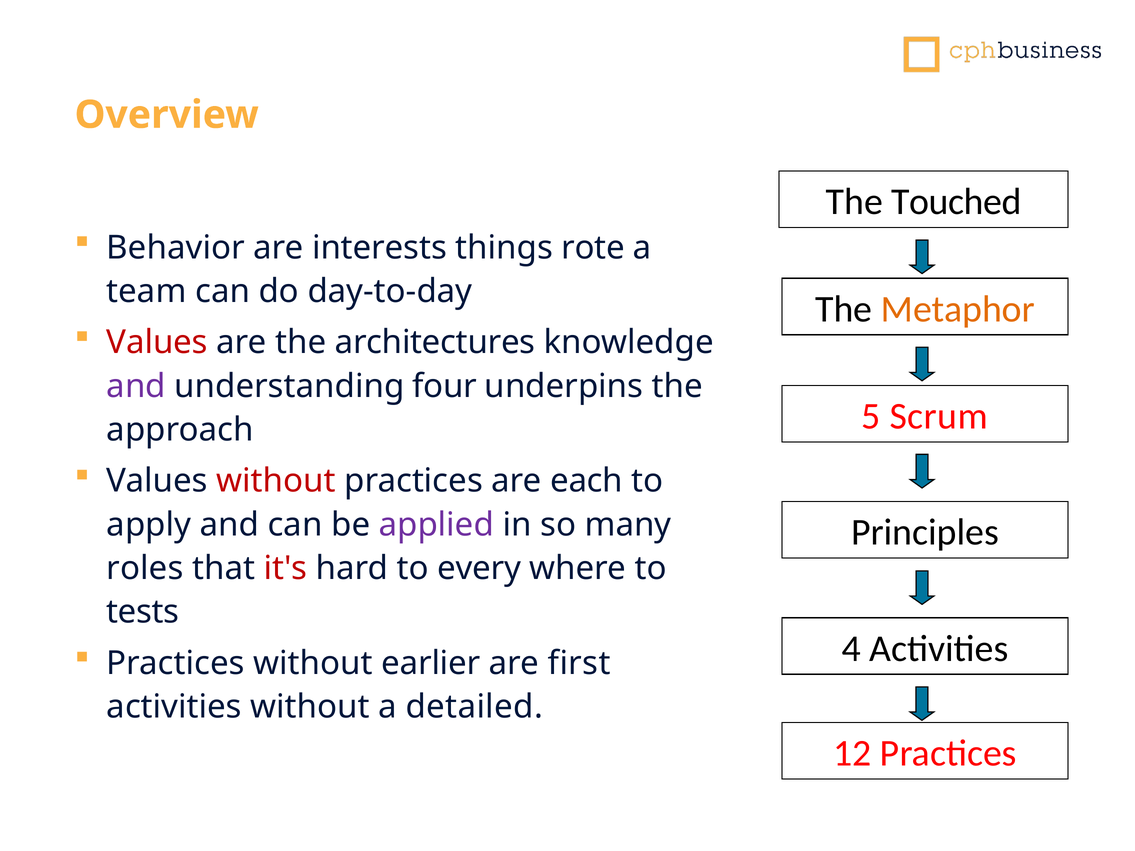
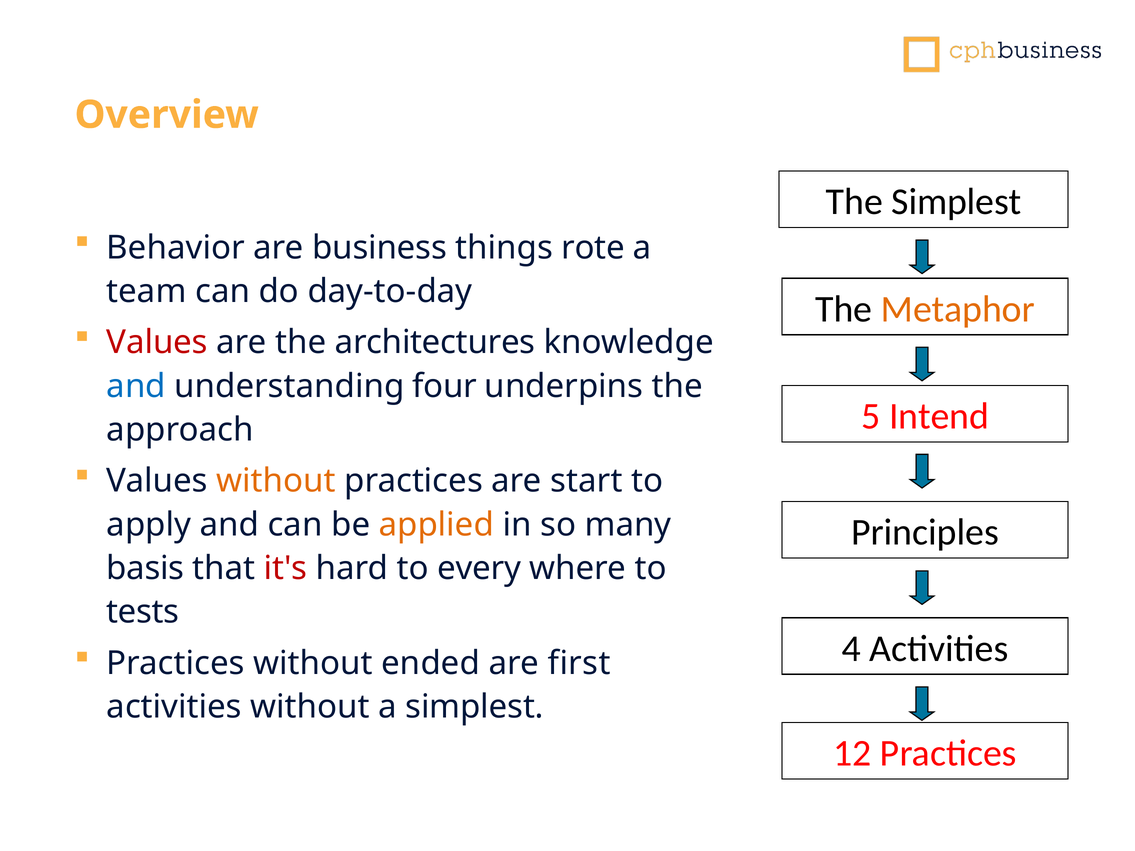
The Touched: Touched -> Simplest
interests: interests -> business
and at (136, 386) colour: purple -> blue
Scrum: Scrum -> Intend
without at (276, 481) colour: red -> orange
each: each -> start
applied colour: purple -> orange
roles: roles -> basis
earlier: earlier -> ended
a detailed: detailed -> simplest
